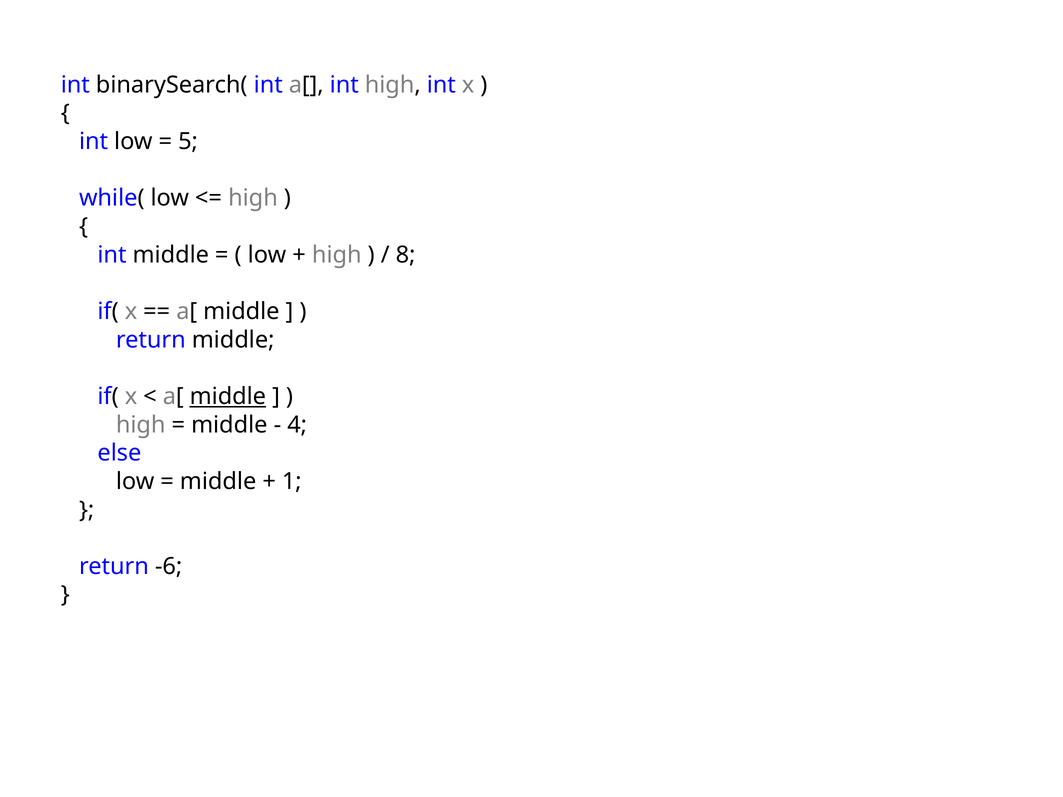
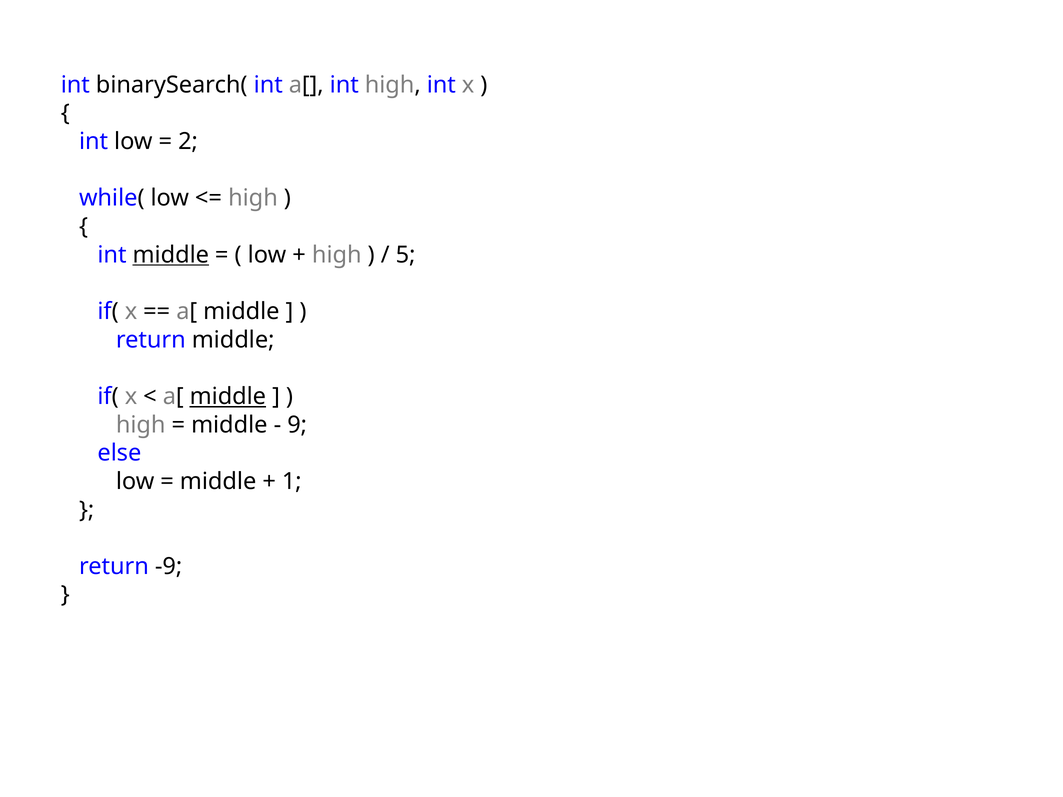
5: 5 -> 2
middle at (171, 255) underline: none -> present
8: 8 -> 5
4: 4 -> 9
-6: -6 -> -9
